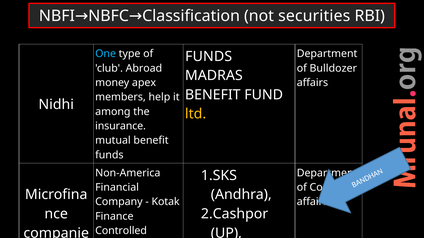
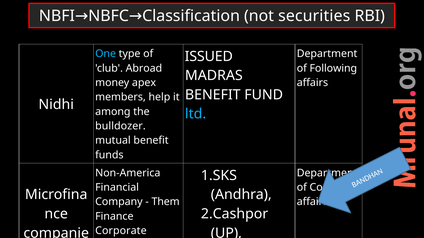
FUNDS at (209, 56): FUNDS -> ISSUED
Bulldozer: Bulldozer -> Following
ltd colour: yellow -> light blue
insurance: insurance -> bulldozer
Kotak: Kotak -> Them
Controlled: Controlled -> Corporate
